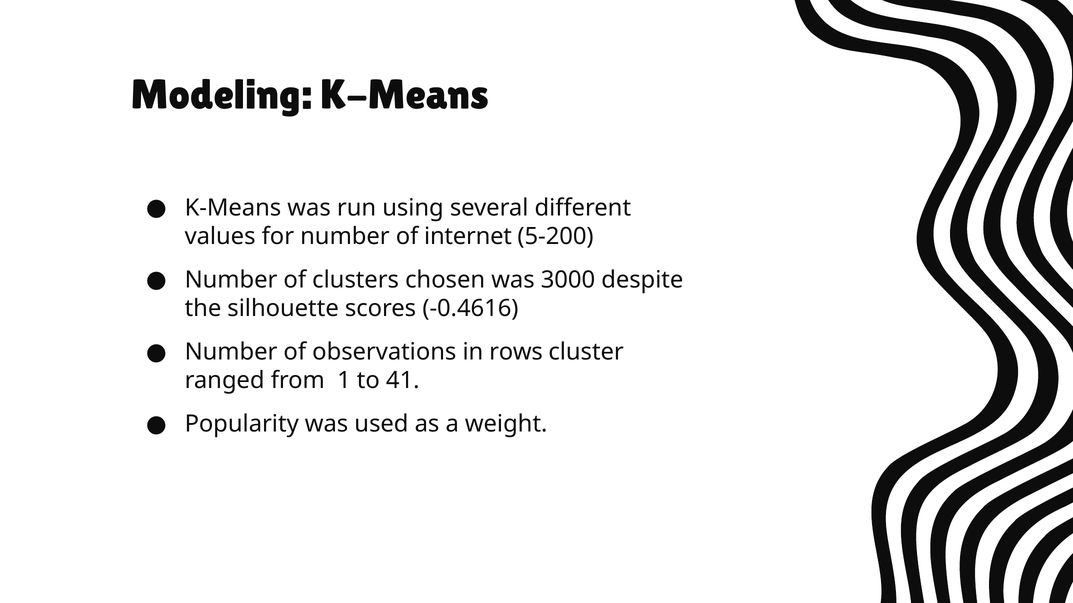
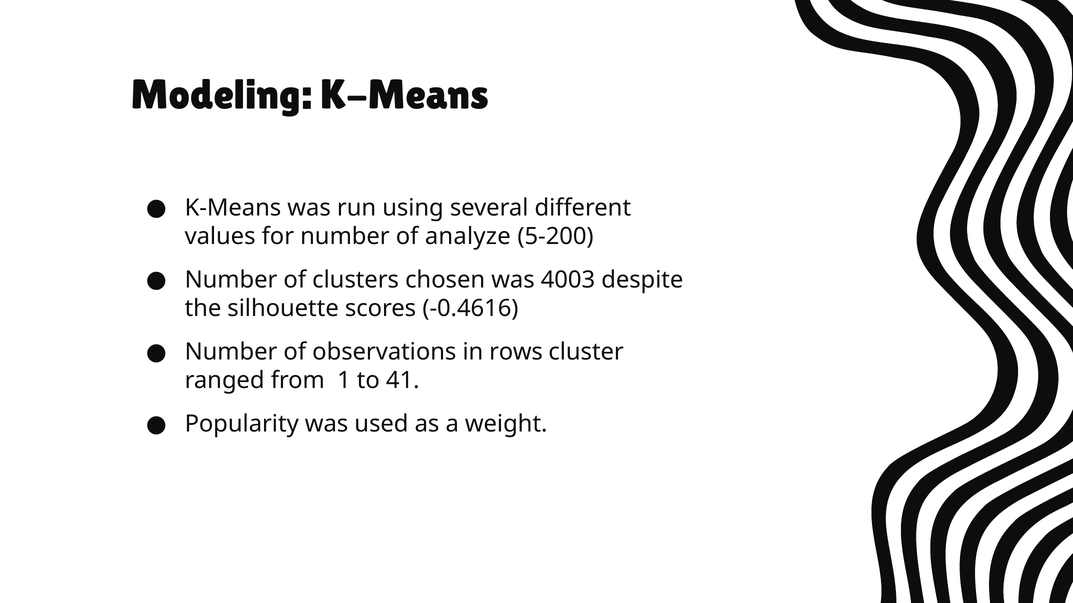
internet: internet -> analyze
3000: 3000 -> 4003
